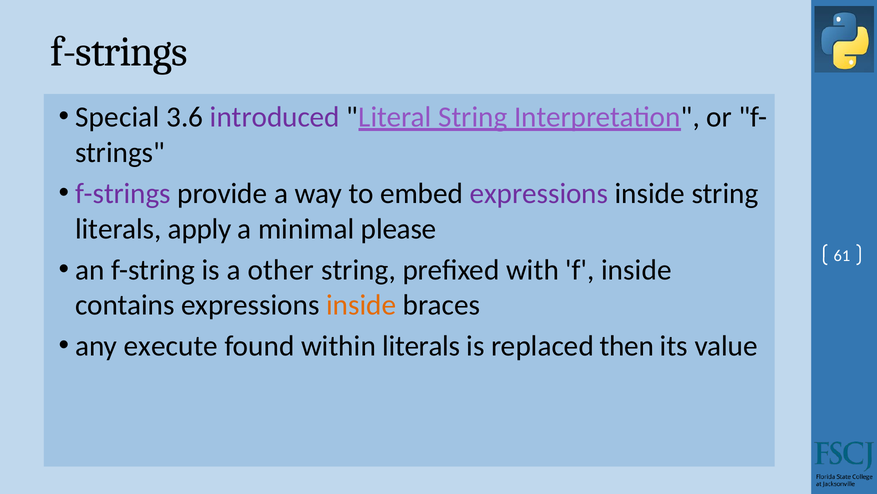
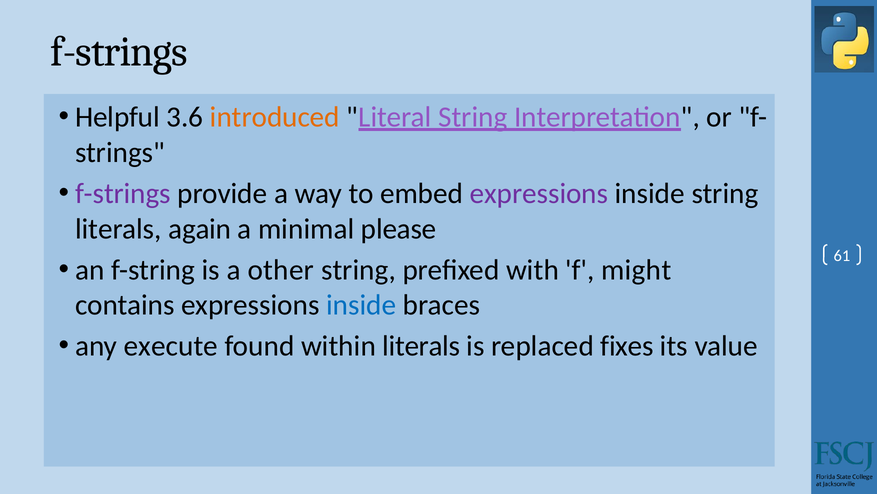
Special: Special -> Helpful
introduced colour: purple -> orange
apply: apply -> again
f inside: inside -> might
inside at (361, 305) colour: orange -> blue
then: then -> fixes
